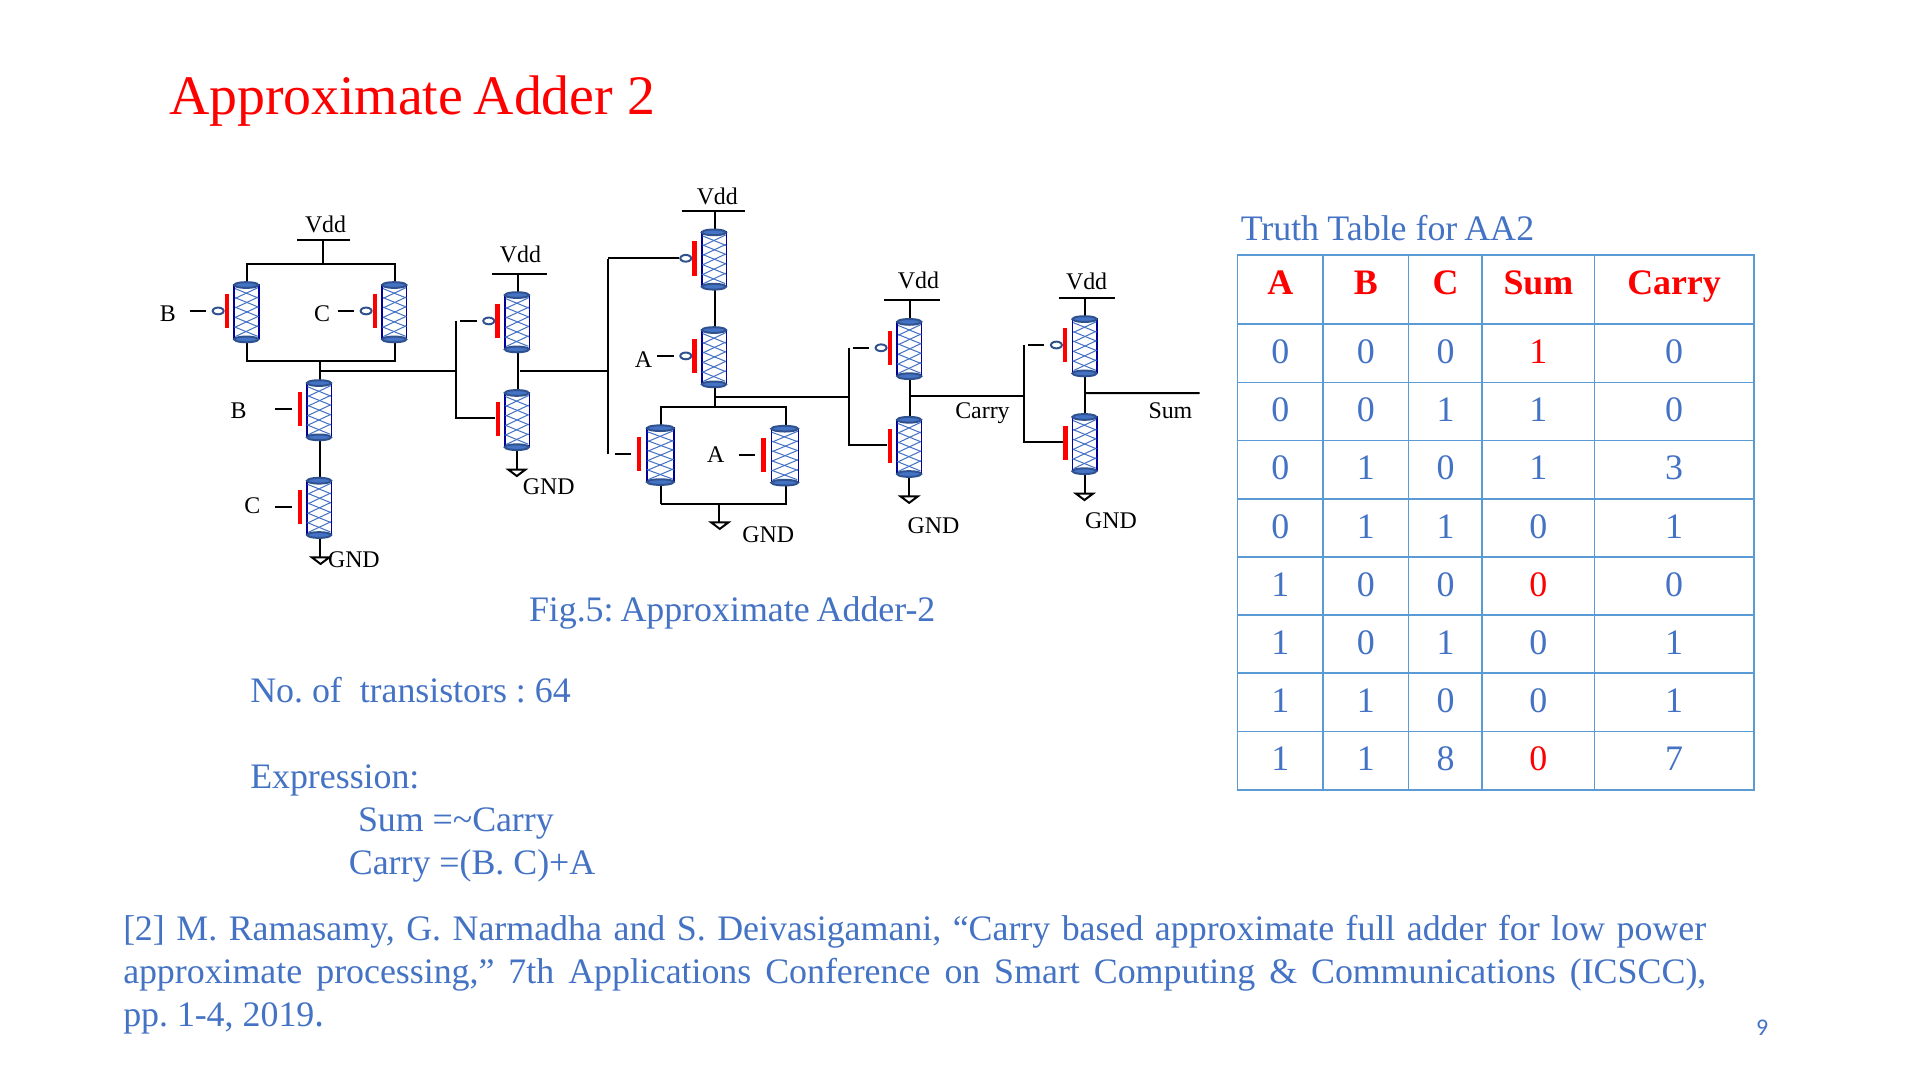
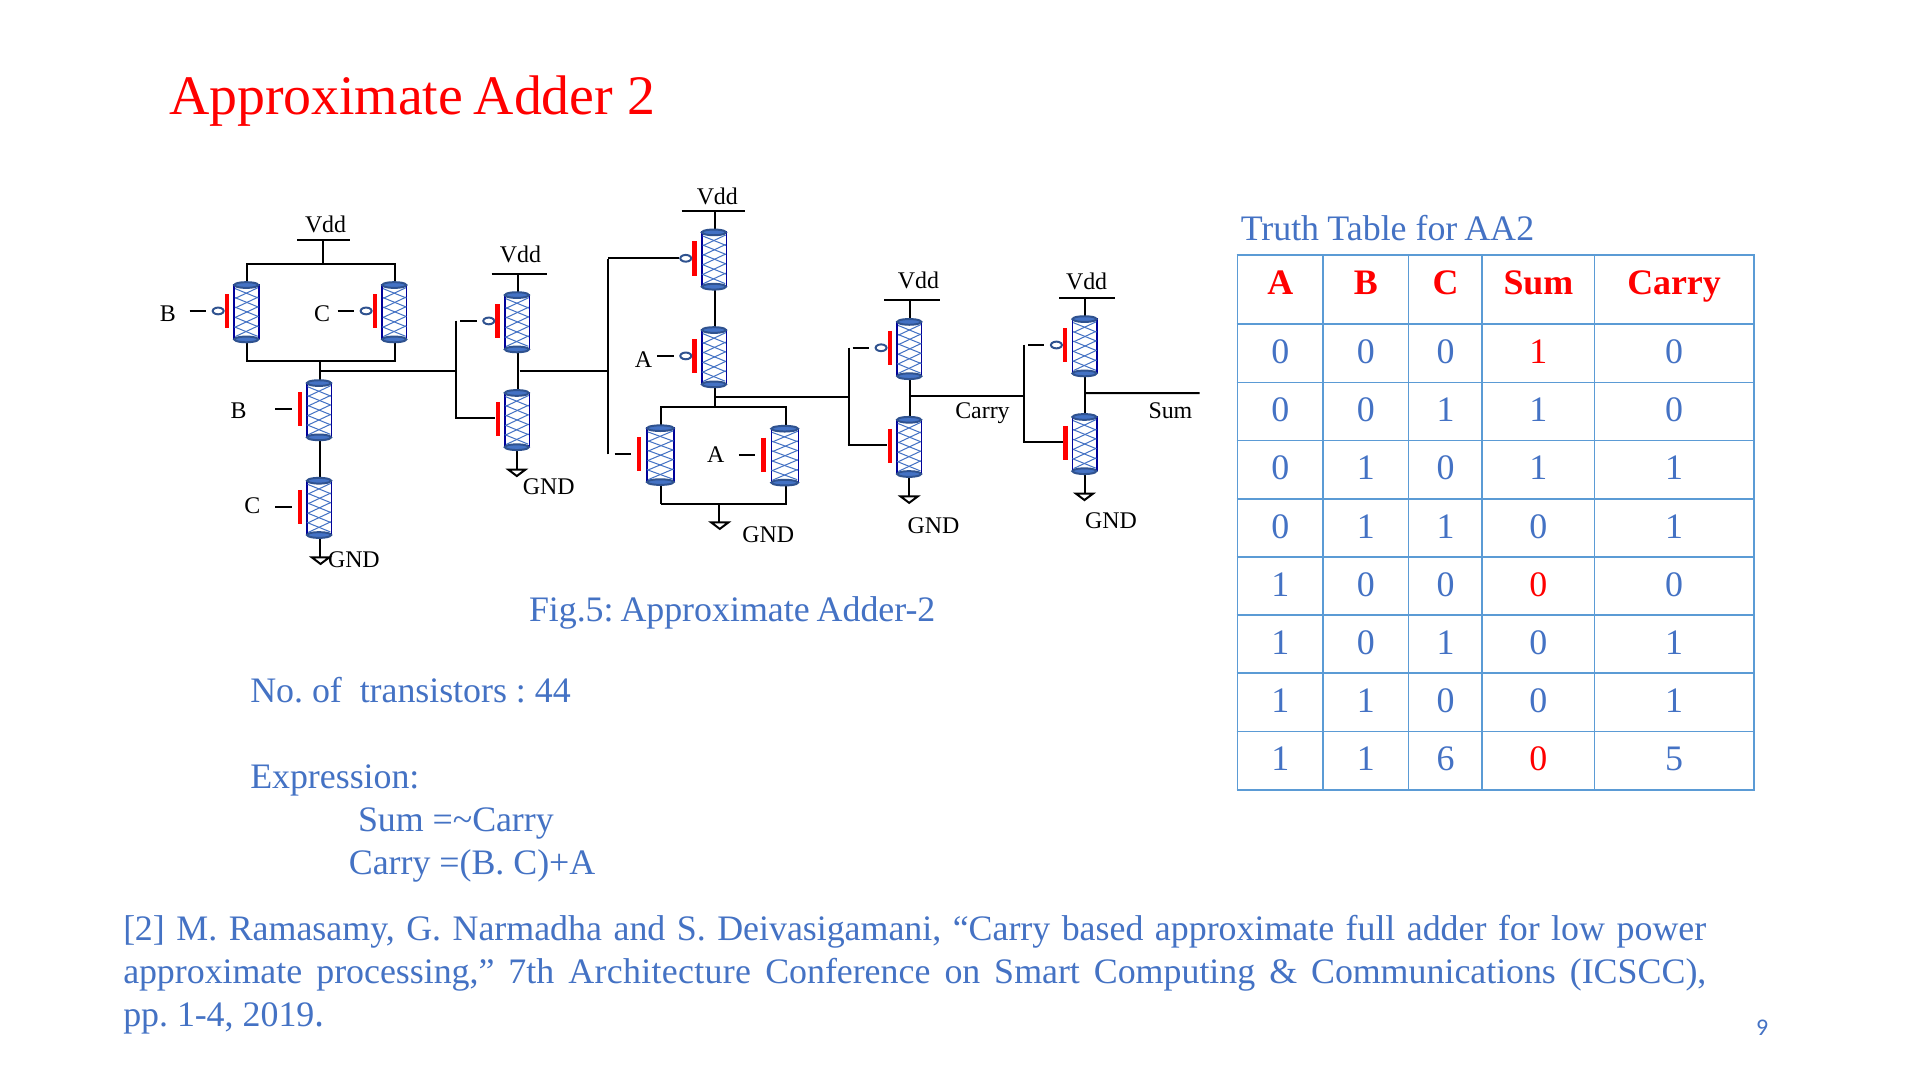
3 at (1674, 468): 3 -> 1
64: 64 -> 44
8: 8 -> 6
7: 7 -> 5
Applications: Applications -> Architecture
